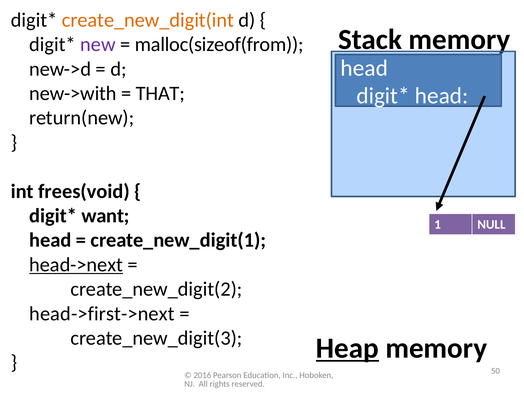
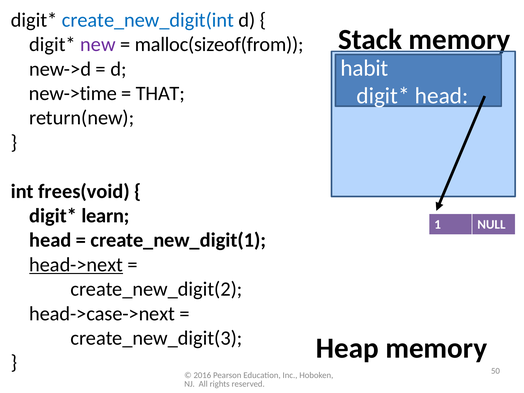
create_new_digit(int colour: orange -> blue
head at (364, 68): head -> habit
new->with: new->with -> new->time
want: want -> learn
head->first->next: head->first->next -> head->case->next
Heap underline: present -> none
